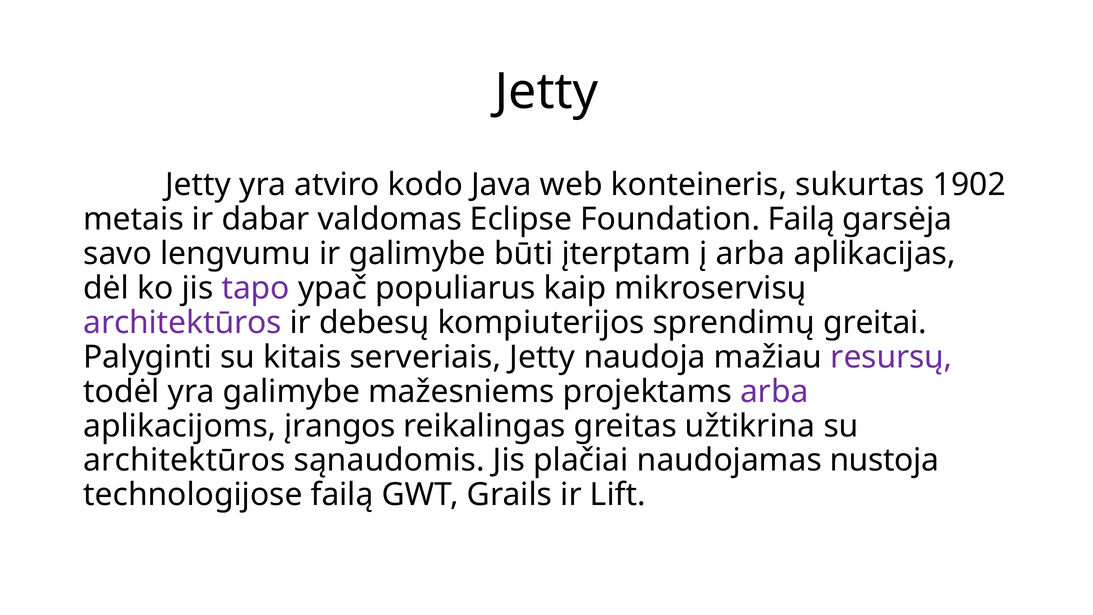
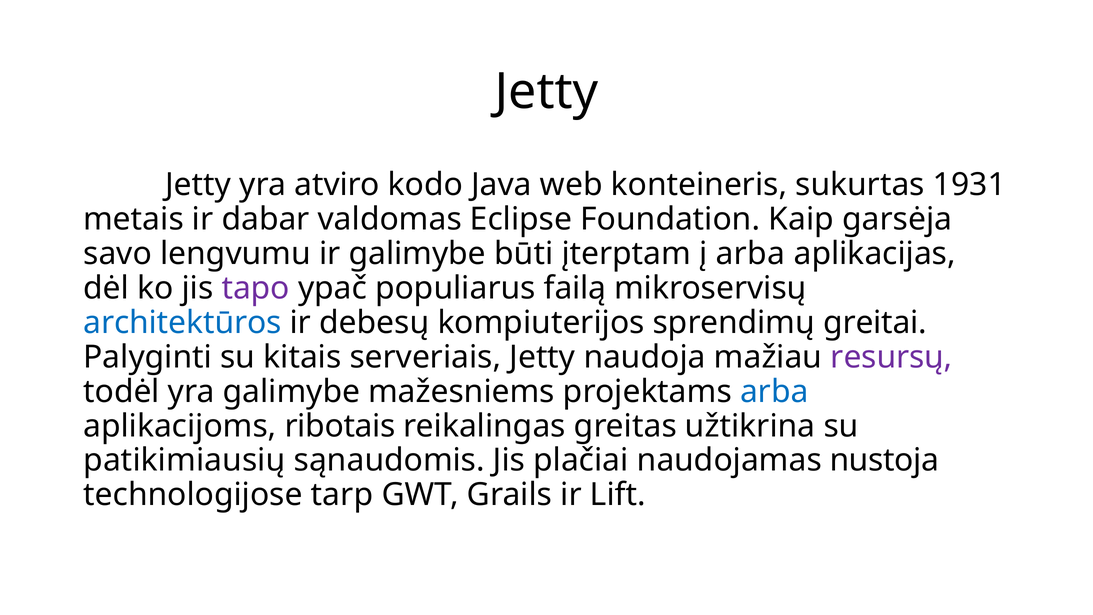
1902: 1902 -> 1931
Foundation Failą: Failą -> Kaip
kaip: kaip -> failą
architektūros at (182, 323) colour: purple -> blue
arba at (774, 391) colour: purple -> blue
įrangos: įrangos -> ribotais
architektūros at (184, 460): architektūros -> patikimiausių
technologijose failą: failą -> tarp
